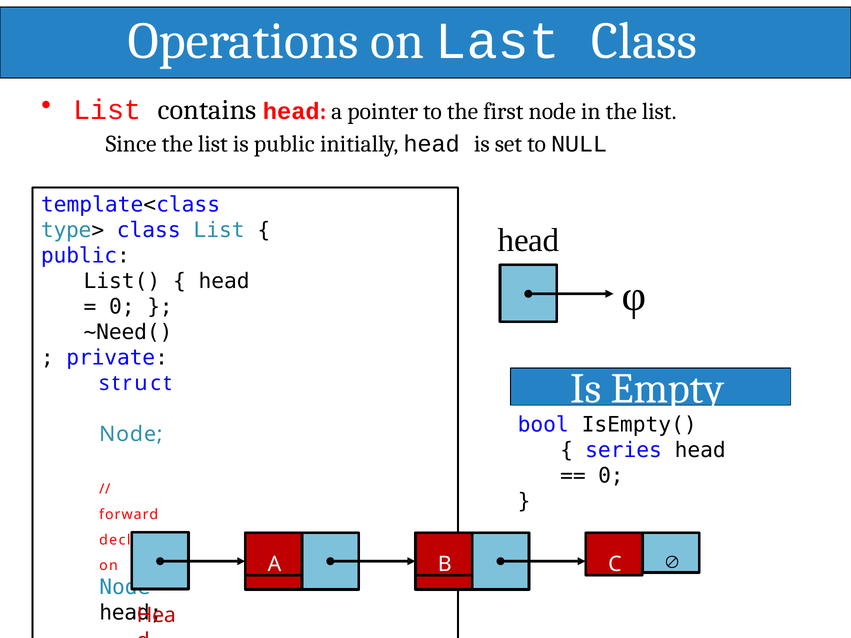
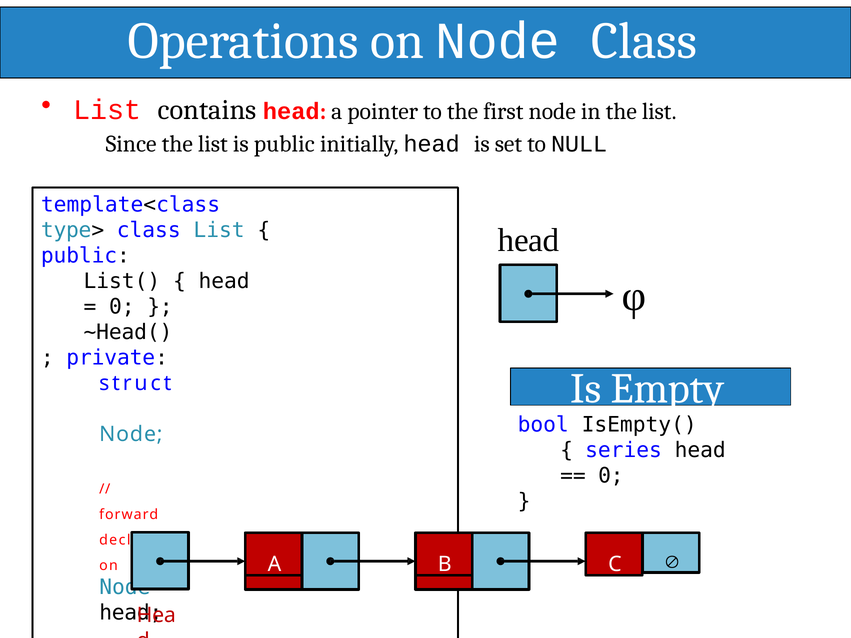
Operations on Last: Last -> Node
~Need(: ~Need( -> ~Head(
